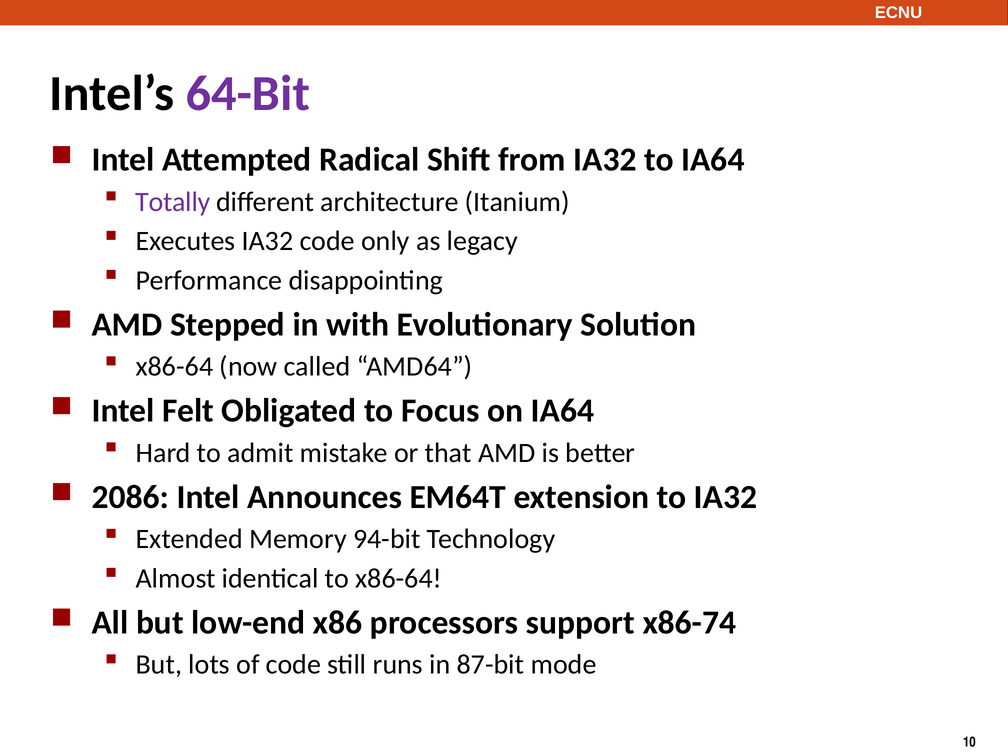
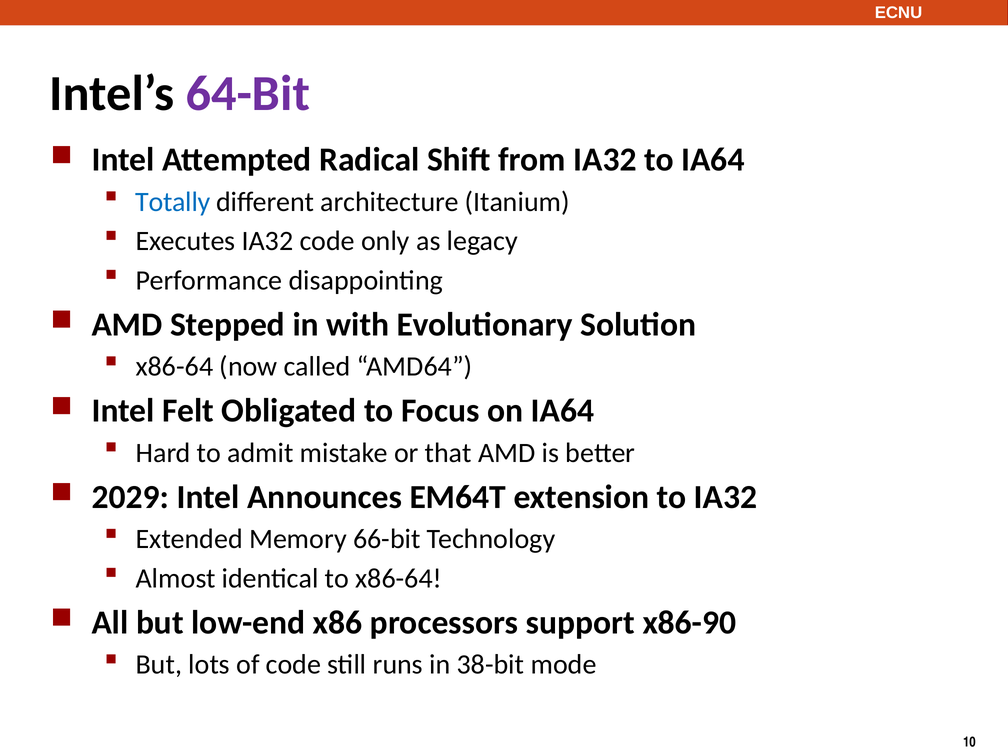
Totally colour: purple -> blue
2086: 2086 -> 2029
94-bit: 94-bit -> 66-bit
x86-74: x86-74 -> x86-90
87-bit: 87-bit -> 38-bit
